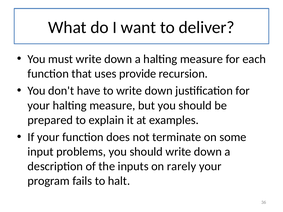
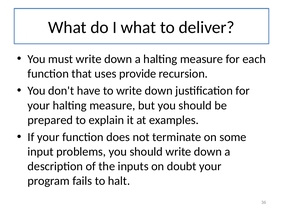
I want: want -> what
rarely: rarely -> doubt
